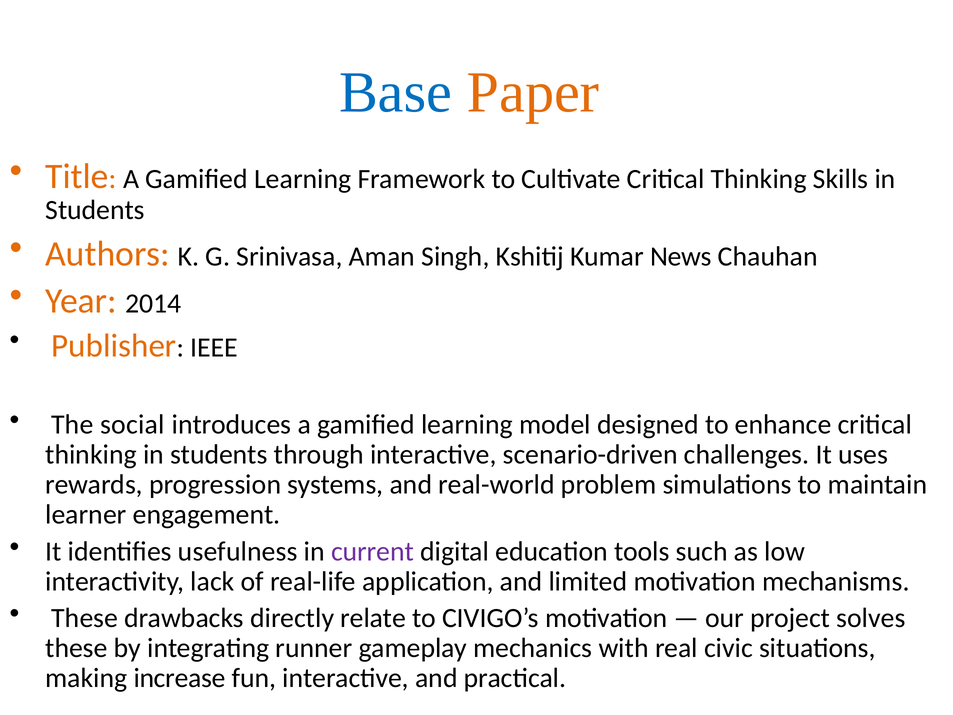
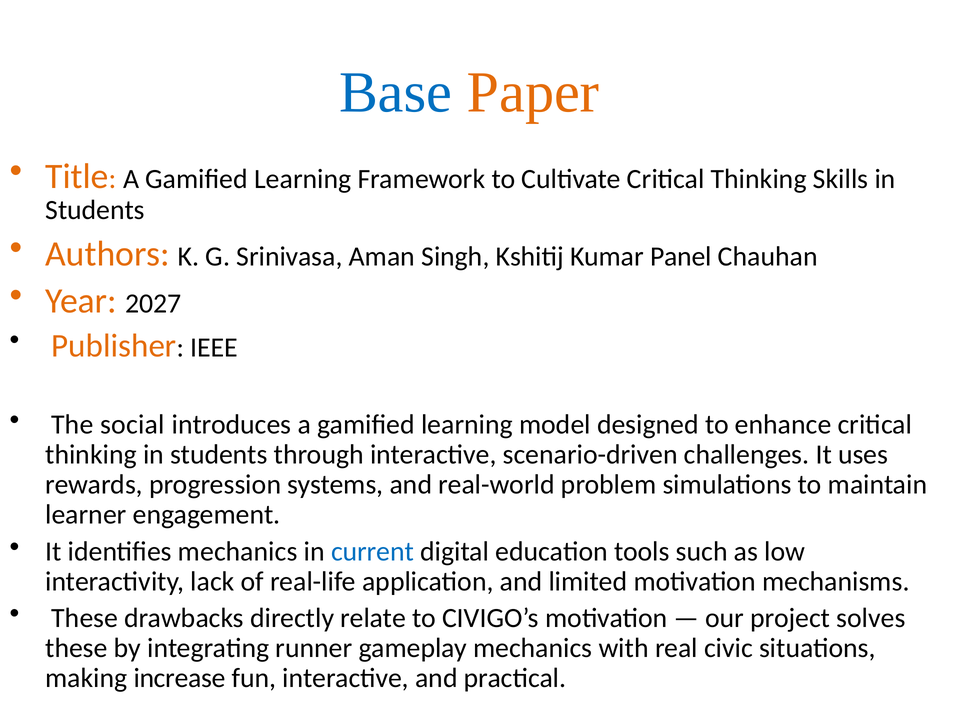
News: News -> Panel
2014: 2014 -> 2027
identifies usefulness: usefulness -> mechanics
current colour: purple -> blue
